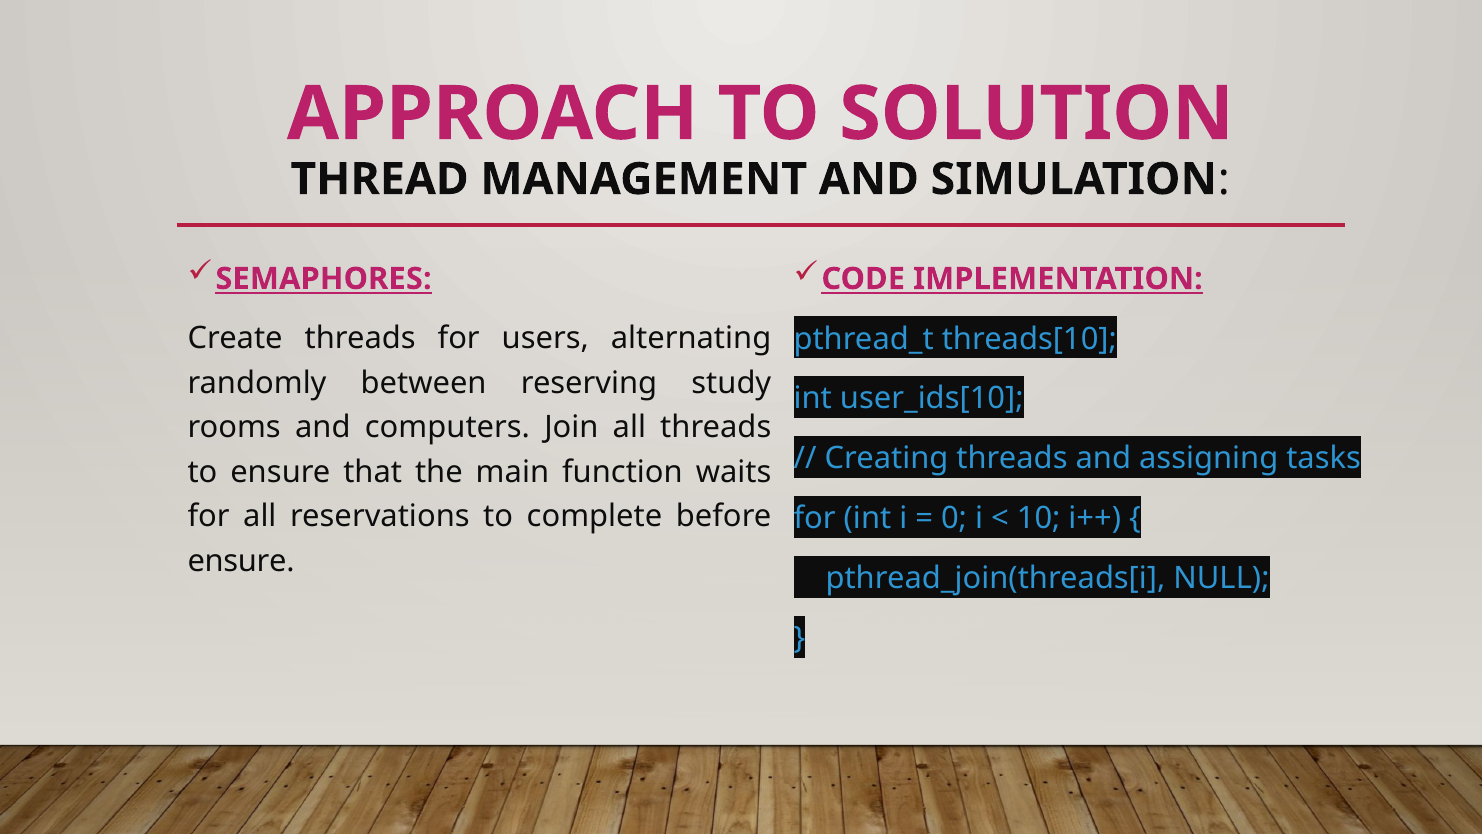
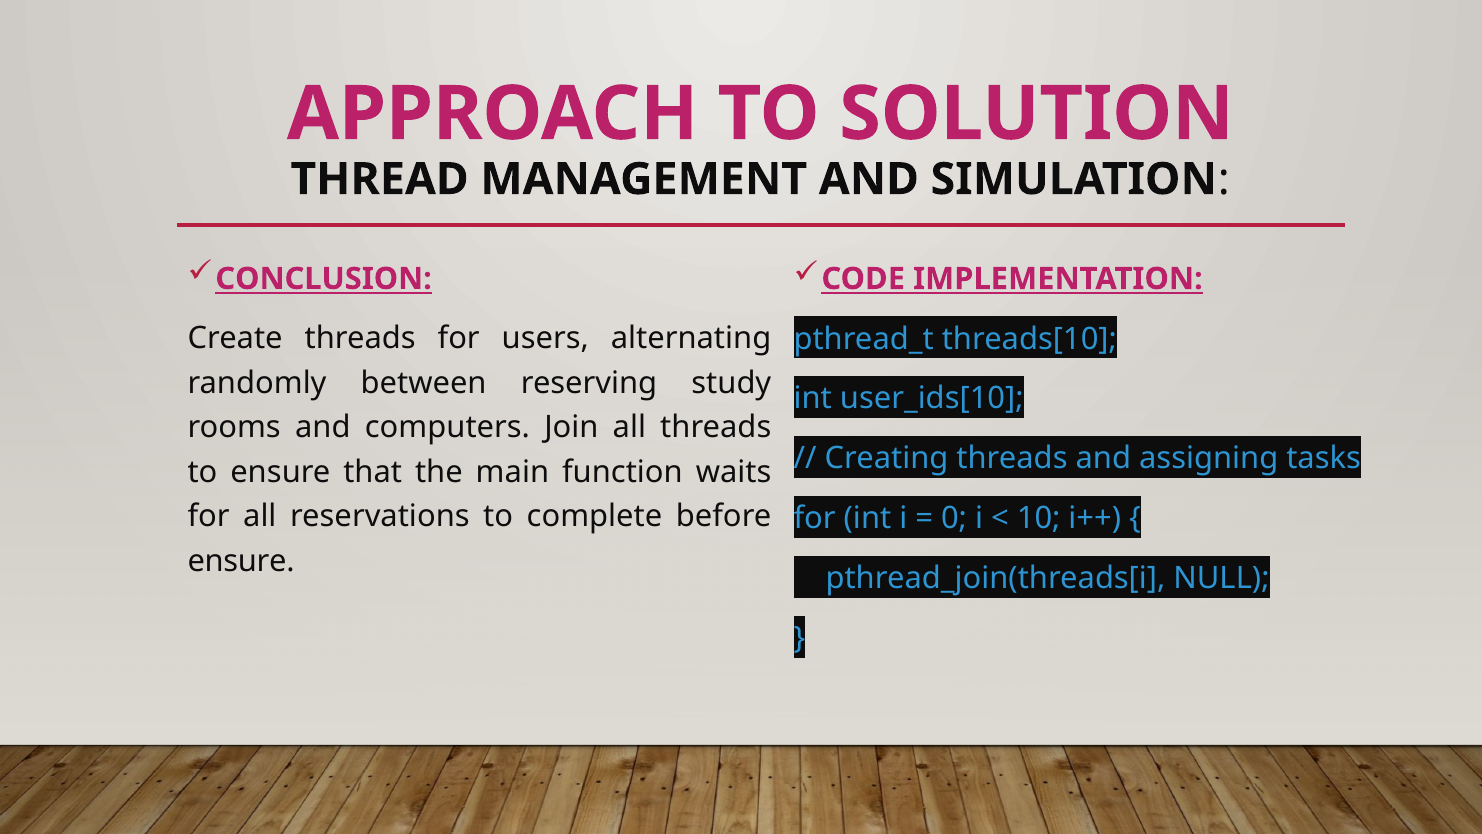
SEMAPHORES: SEMAPHORES -> CONCLUSION
